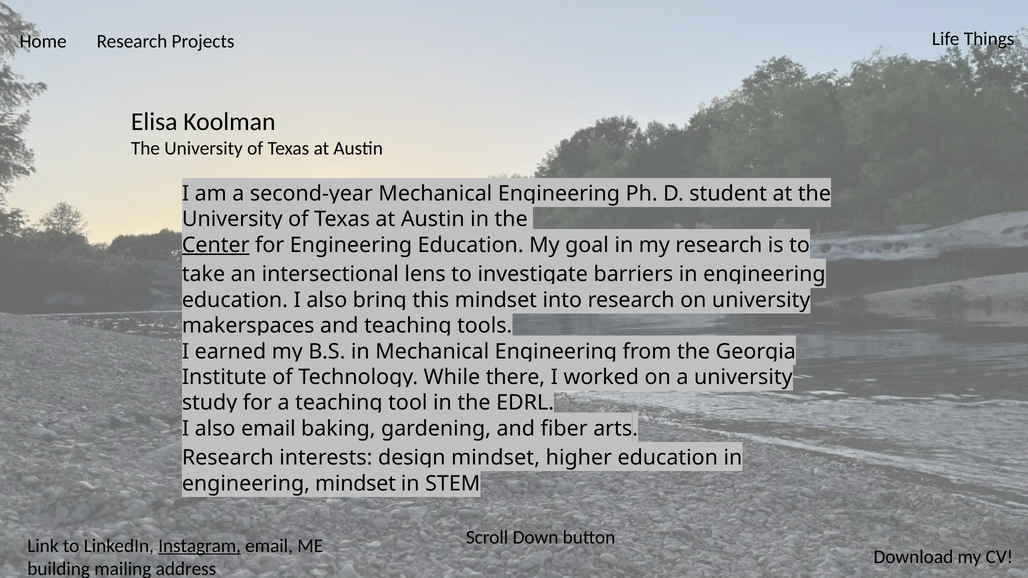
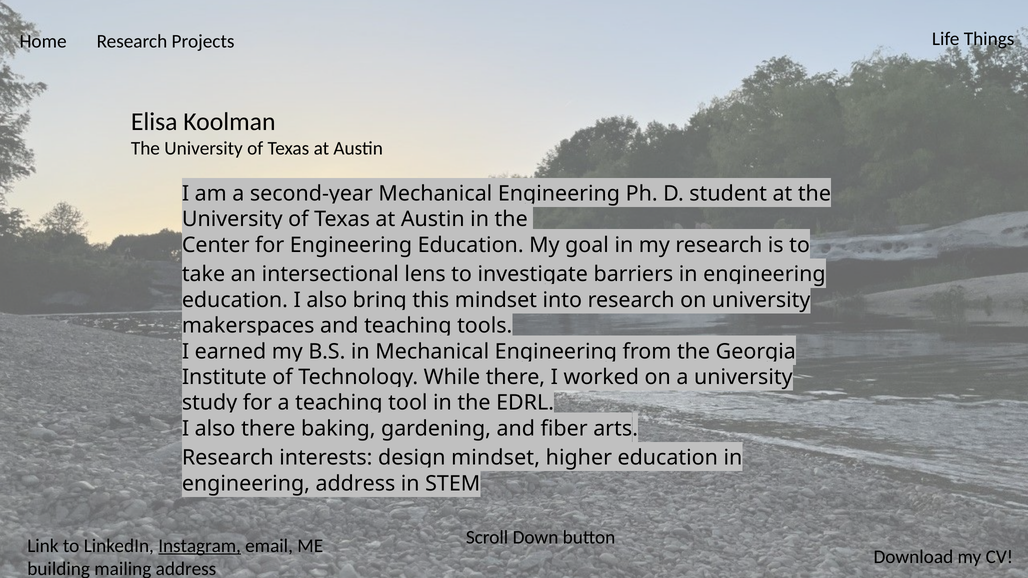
Center underline: present -> none
also email: email -> there
engineering mindset: mindset -> address
